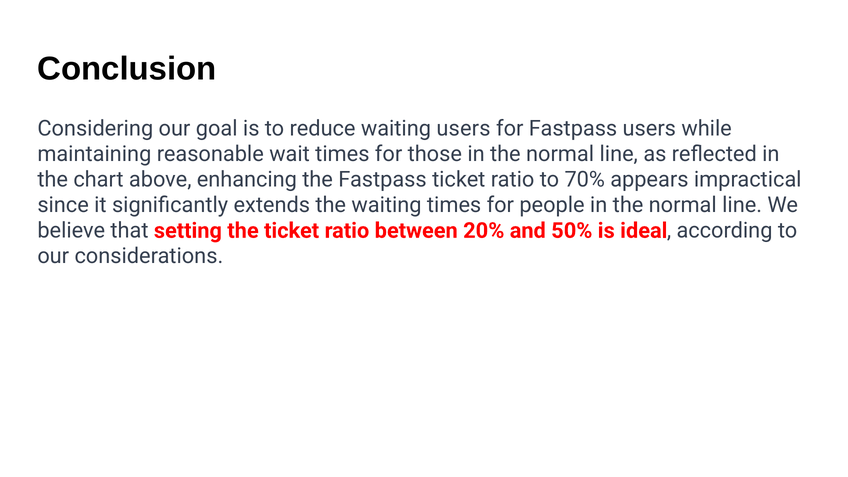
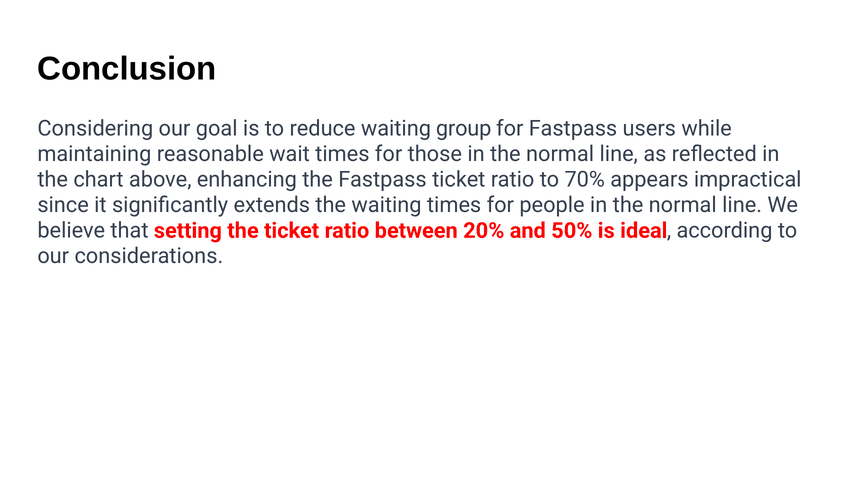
waiting users: users -> group
